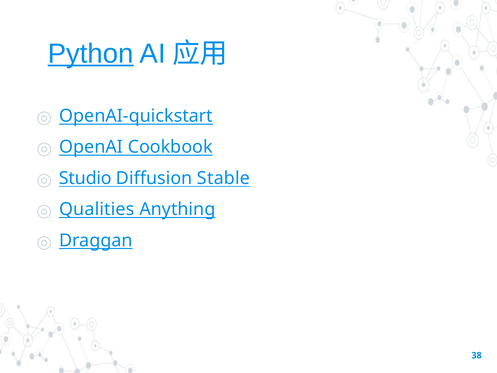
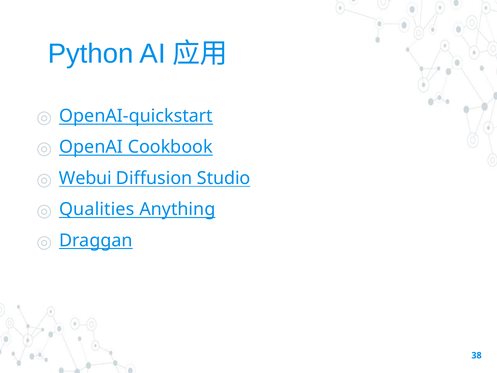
Python underline: present -> none
Studio: Studio -> Webui
Stable: Stable -> Studio
